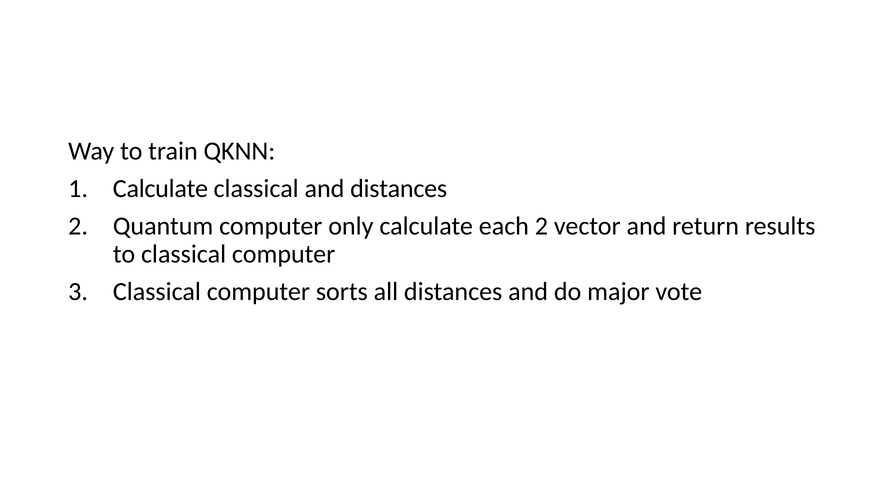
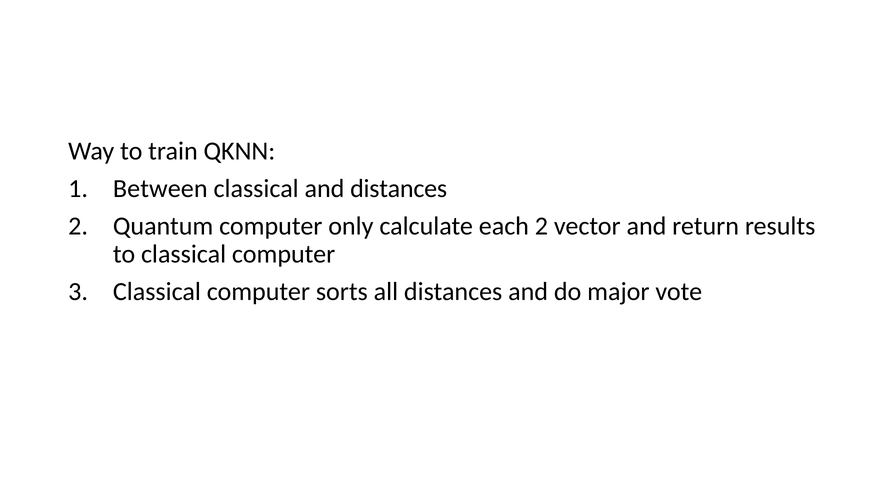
Calculate at (160, 189): Calculate -> Between
